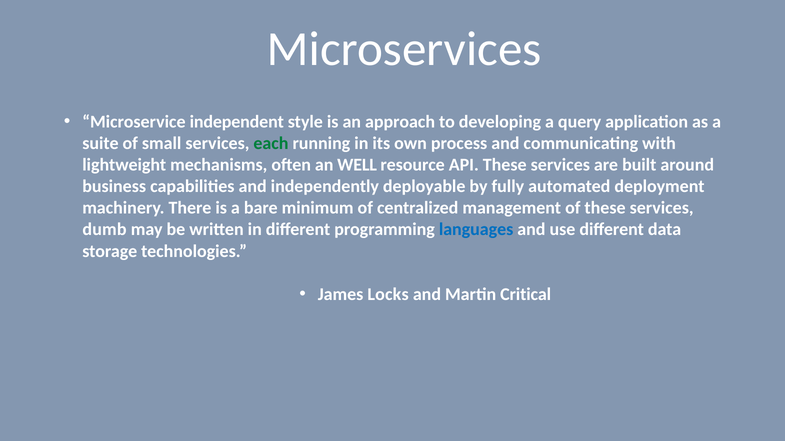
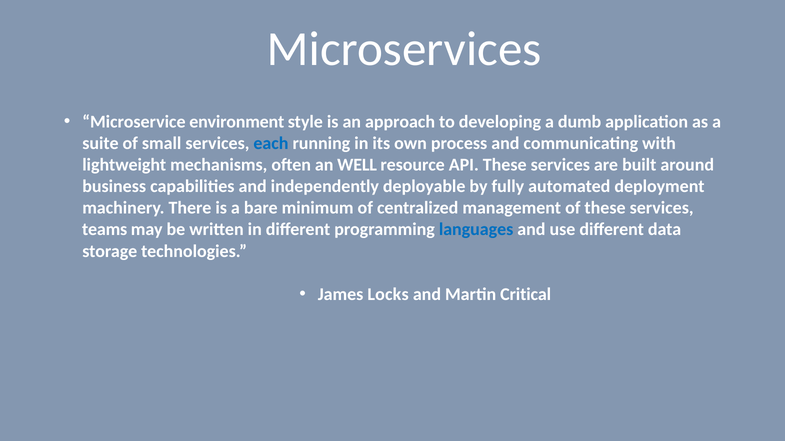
independent: independent -> environment
query: query -> dumb
each colour: green -> blue
dumb: dumb -> teams
